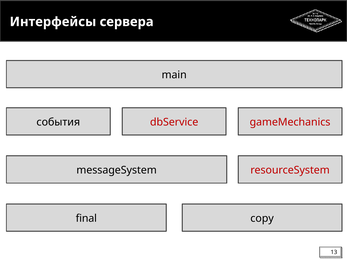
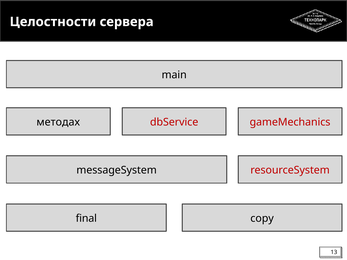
Интерфейсы: Интерфейсы -> Целостности
события: события -> методах
